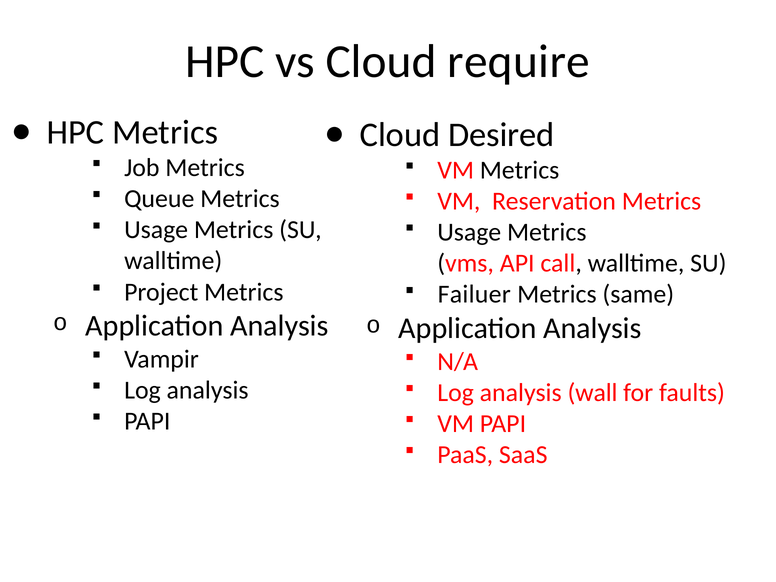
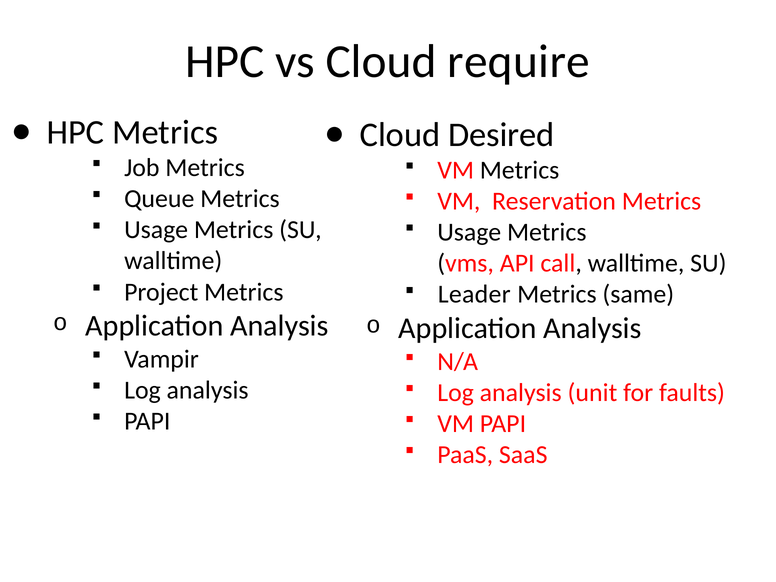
Failuer: Failuer -> Leader
wall: wall -> unit
